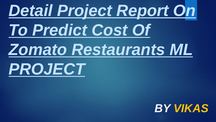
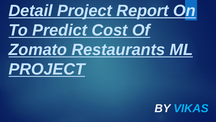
VIKAS colour: yellow -> light blue
